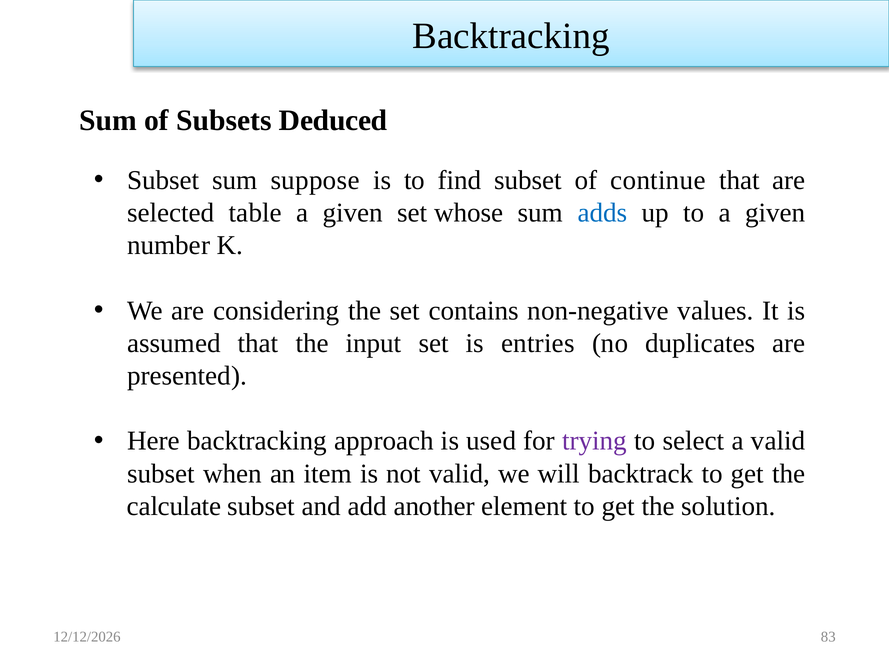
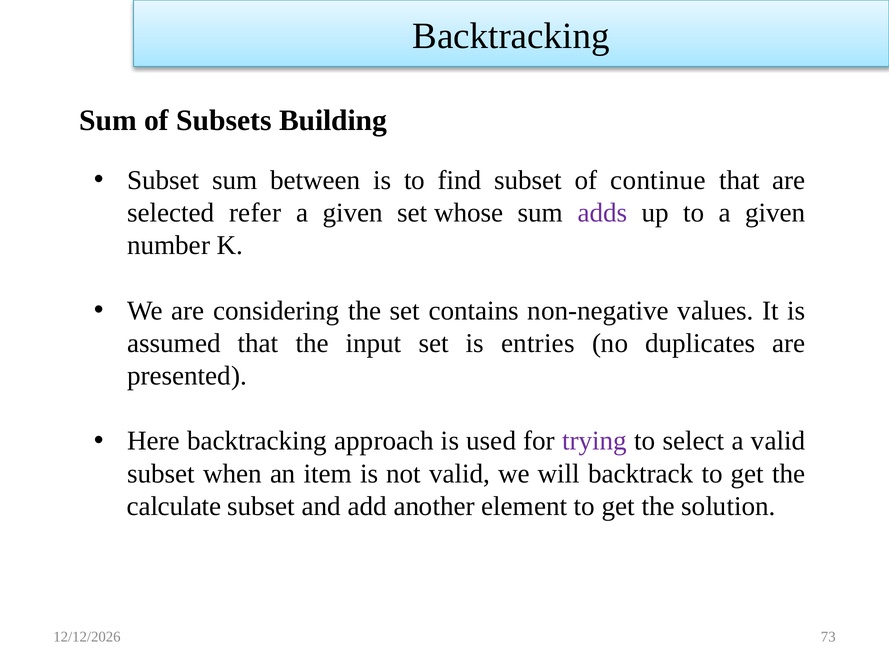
Deduced: Deduced -> Building
suppose: suppose -> between
table: table -> refer
adds colour: blue -> purple
83: 83 -> 73
